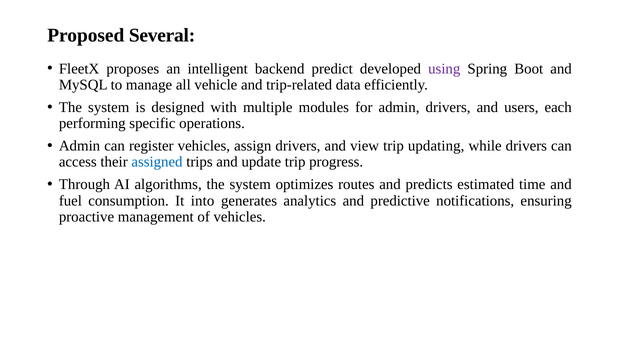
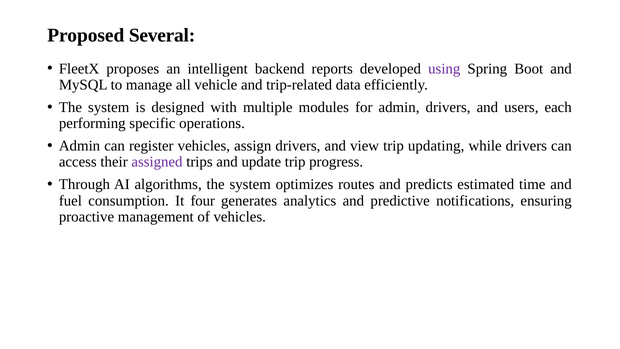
predict: predict -> reports
assigned colour: blue -> purple
into: into -> four
